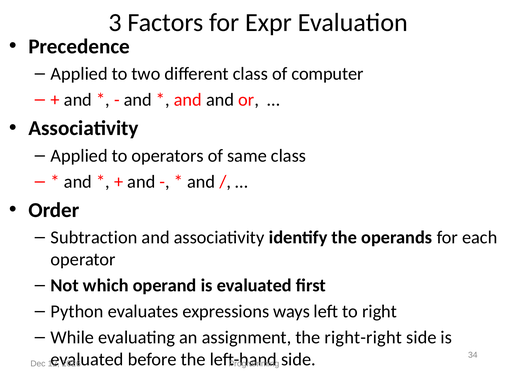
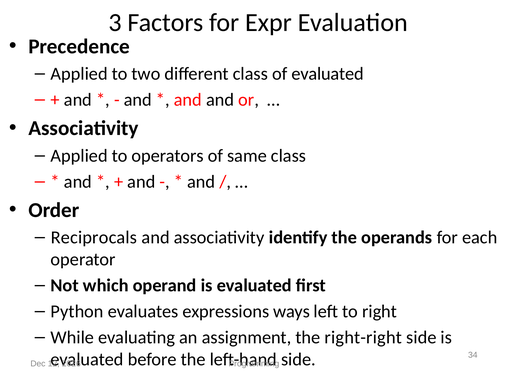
of computer: computer -> evaluated
Subtraction: Subtraction -> Reciprocals
